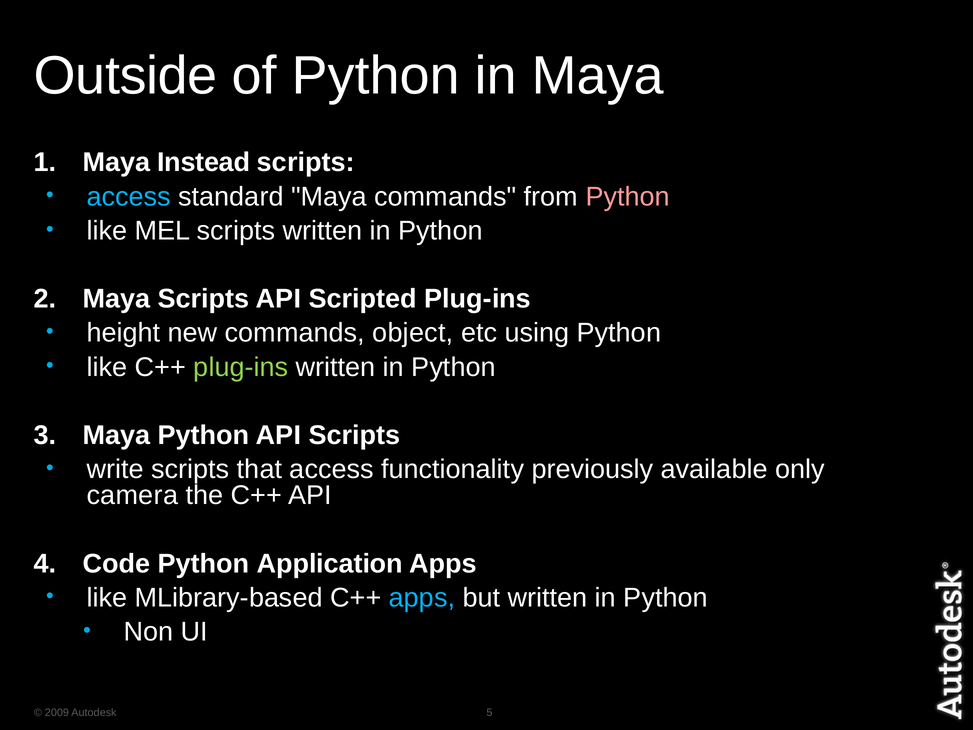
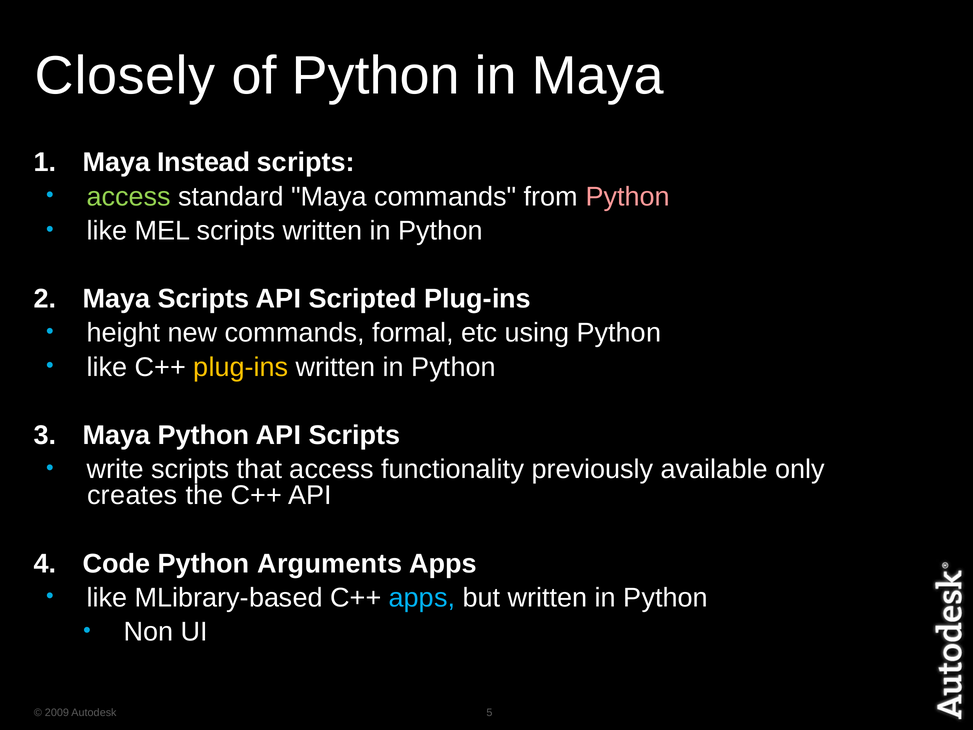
Outside: Outside -> Closely
access at (129, 197) colour: light blue -> light green
object: object -> formal
plug-ins at (241, 367) colour: light green -> yellow
camera: camera -> creates
Application: Application -> Arguments
